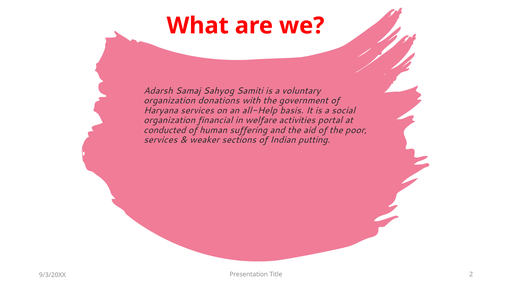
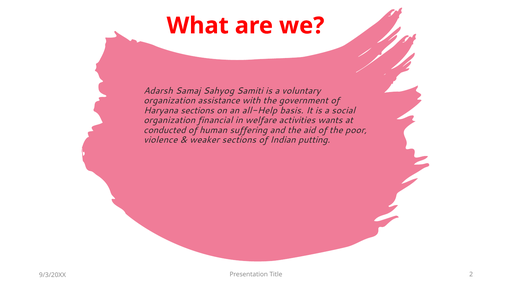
donations: donations -> assistance
Haryana services: services -> sections
portal: portal -> wants
services at (161, 140): services -> violence
